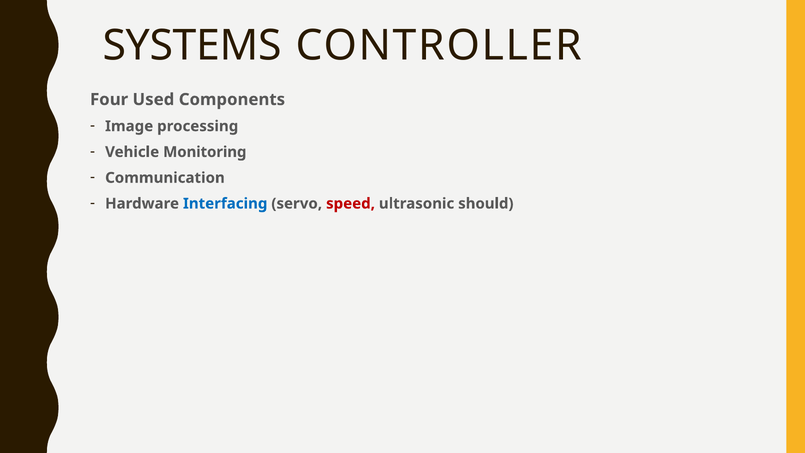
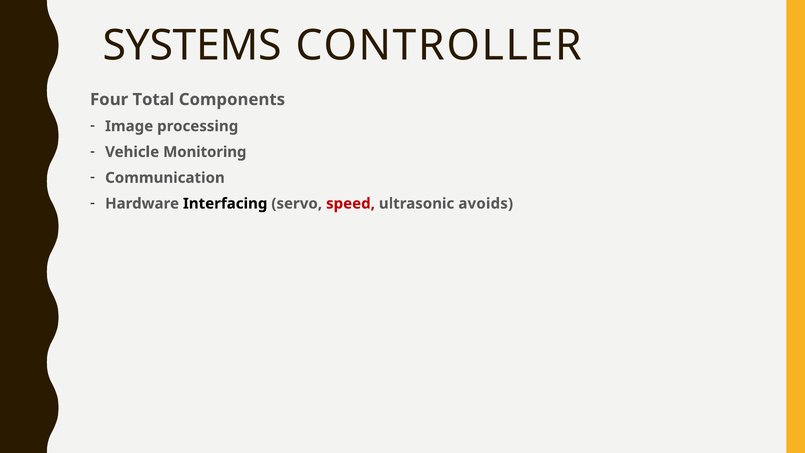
Used: Used -> Total
Interfacing colour: blue -> black
should: should -> avoids
